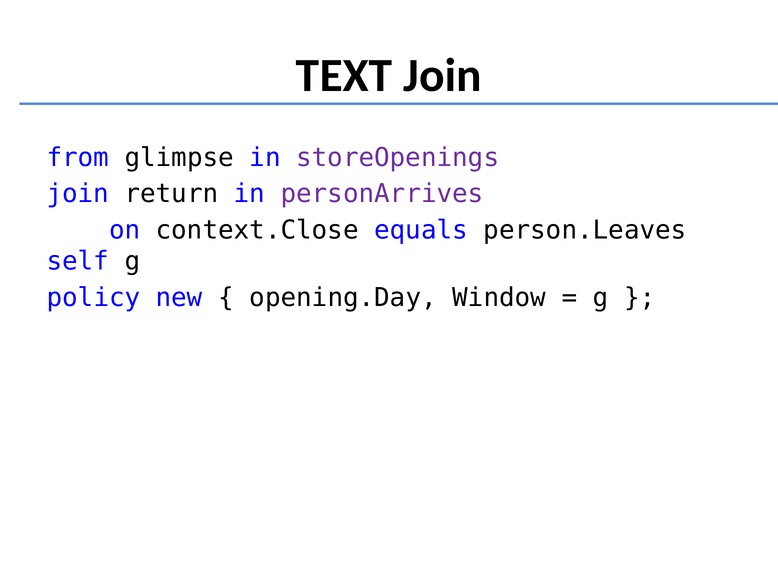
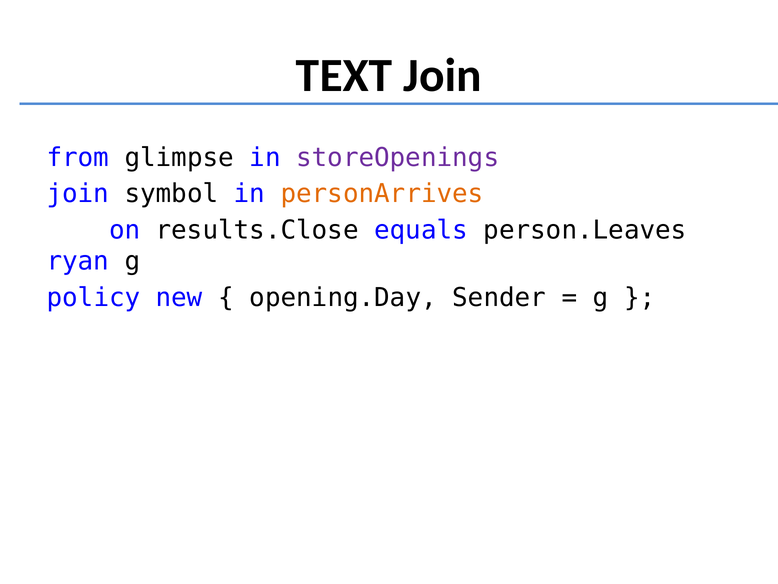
return: return -> symbol
personArrives colour: purple -> orange
context.Close: context.Close -> results.Close
self: self -> ryan
Window: Window -> Sender
